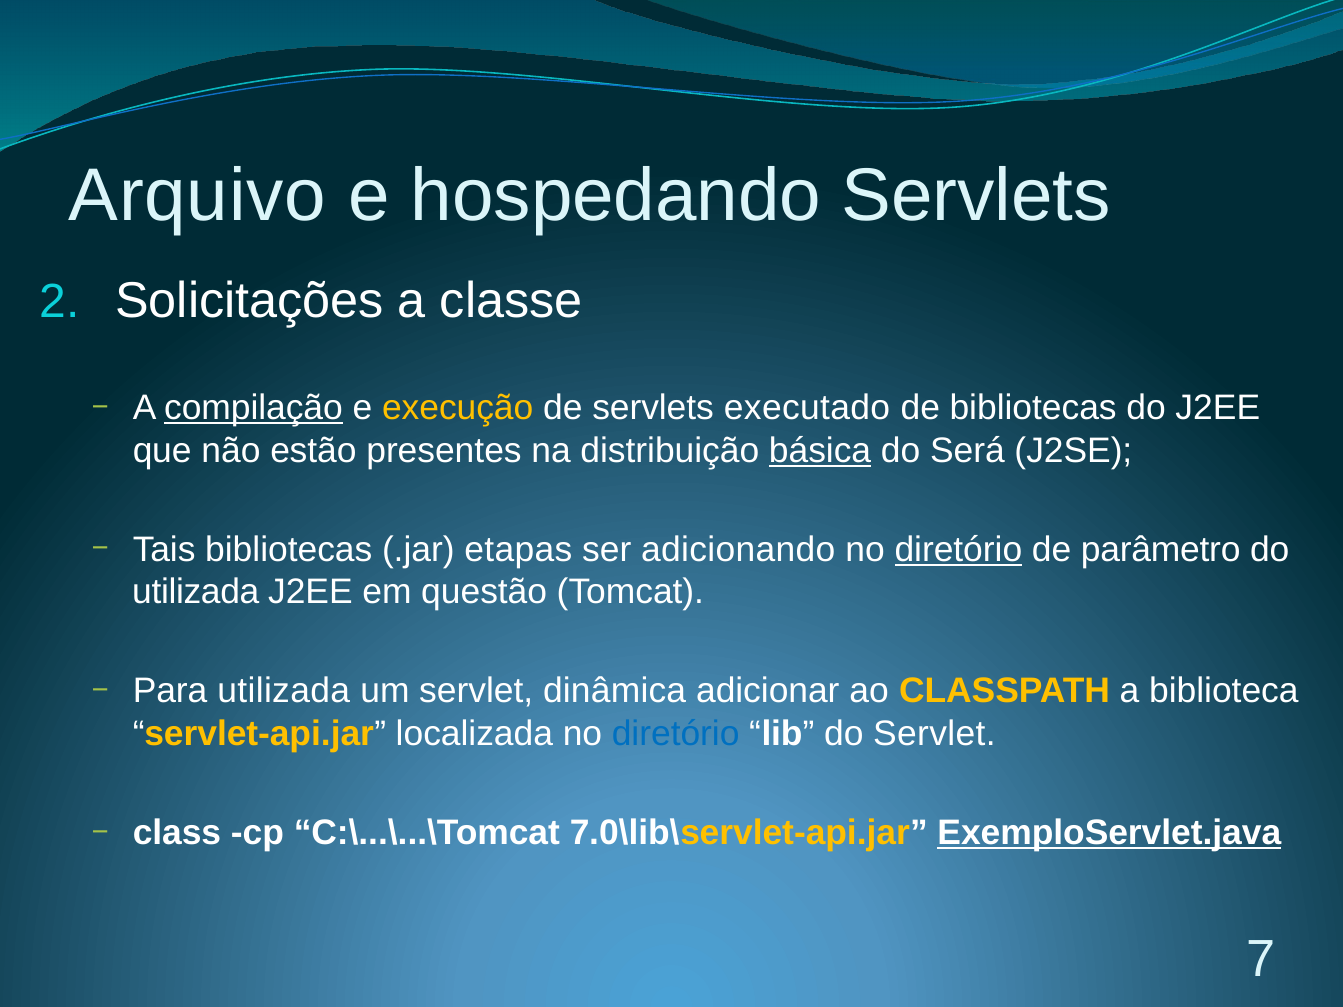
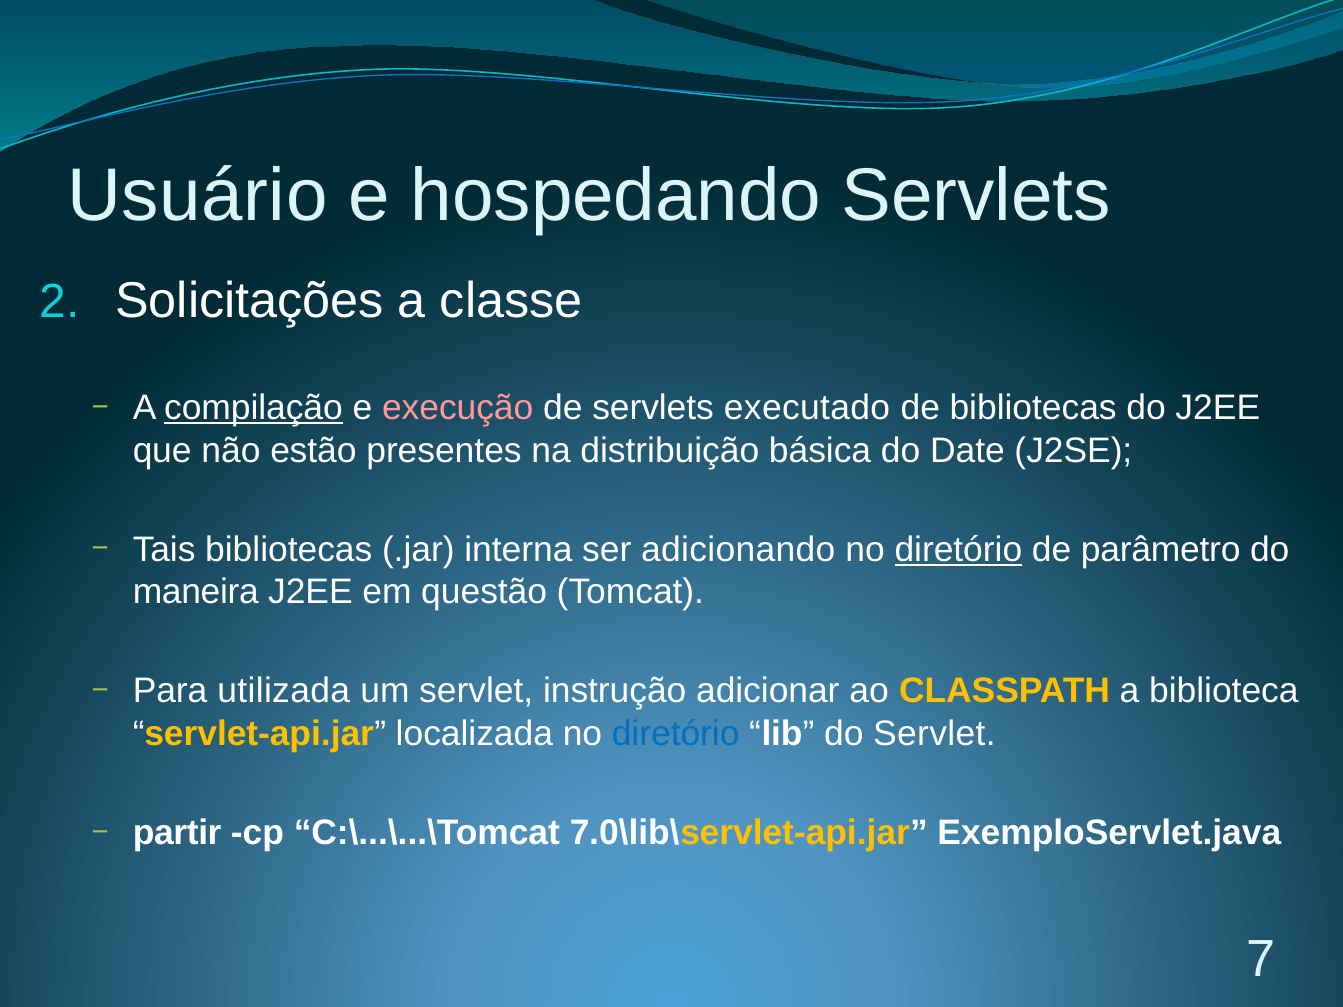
Arquivo: Arquivo -> Usuário
execução colour: yellow -> pink
básica underline: present -> none
Será: Será -> Date
etapas: etapas -> interna
utilizada at (196, 592): utilizada -> maneira
dinâmica: dinâmica -> instrução
class: class -> partir
ExemploServlet.java underline: present -> none
